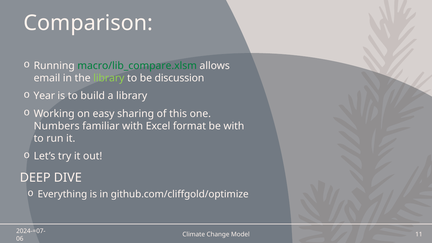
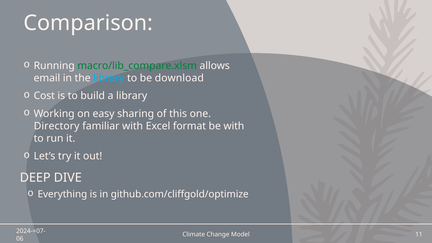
library at (109, 78) colour: light green -> light blue
discussion: discussion -> download
Year: Year -> Cost
Numbers: Numbers -> Directory
